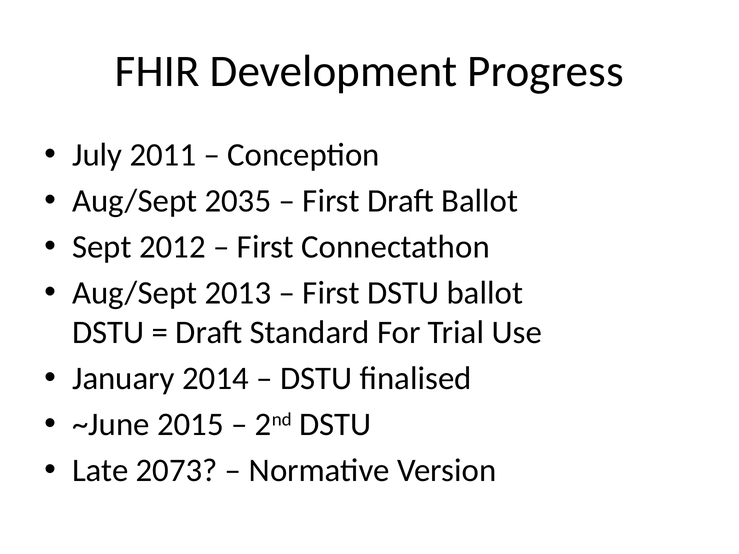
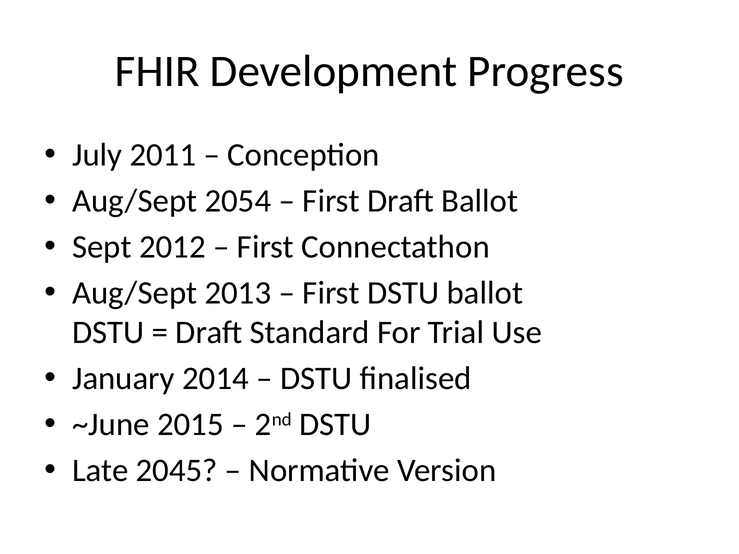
2035: 2035 -> 2054
2073: 2073 -> 2045
